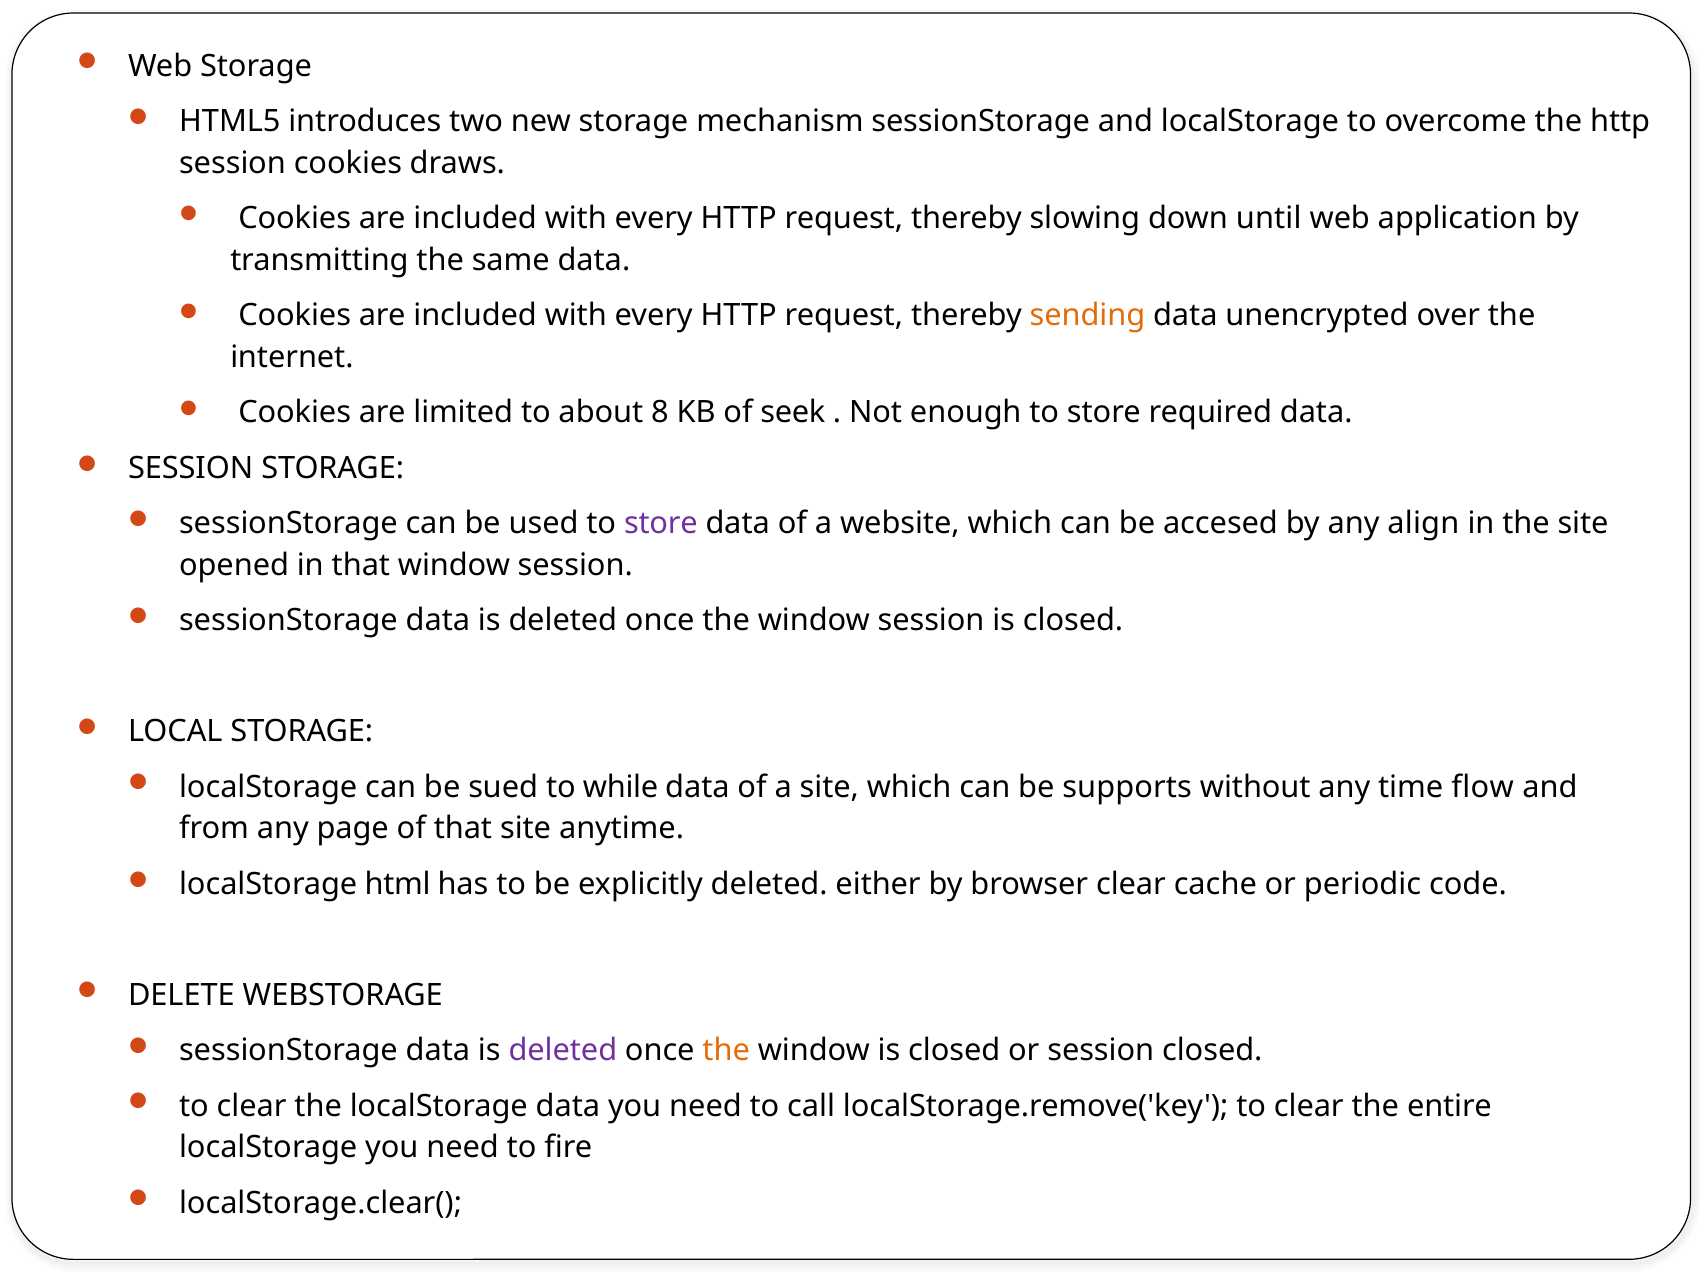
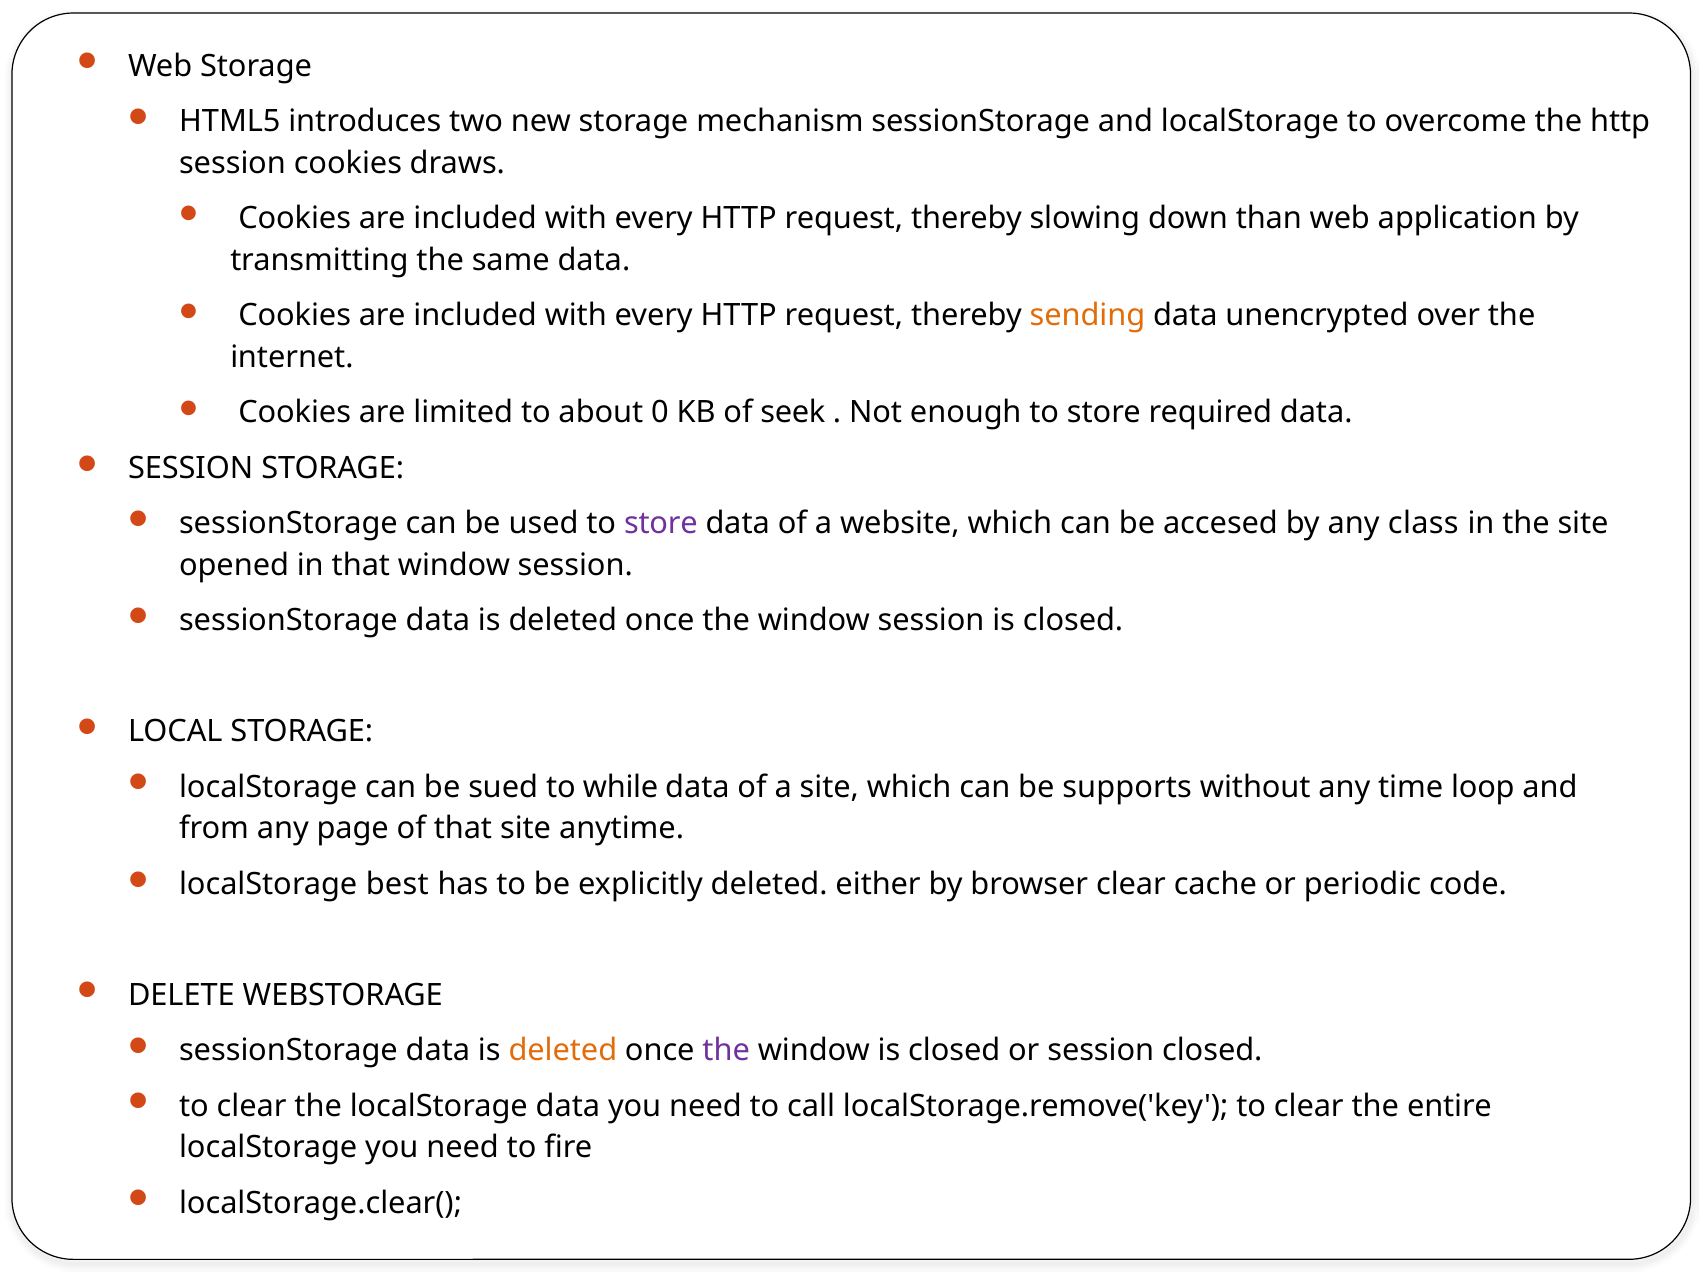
until: until -> than
8: 8 -> 0
align: align -> class
flow: flow -> loop
html: html -> best
deleted at (563, 1051) colour: purple -> orange
the at (726, 1051) colour: orange -> purple
